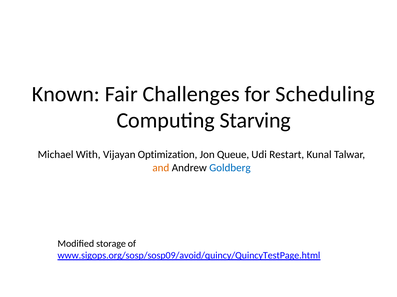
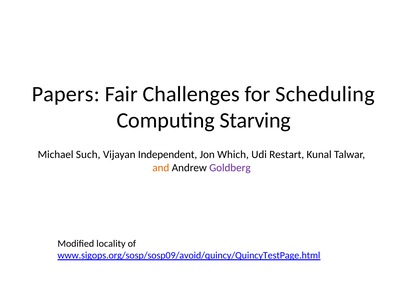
Known: Known -> Papers
With: With -> Such
Optimization: Optimization -> Independent
Queue: Queue -> Which
Goldberg colour: blue -> purple
storage: storage -> locality
